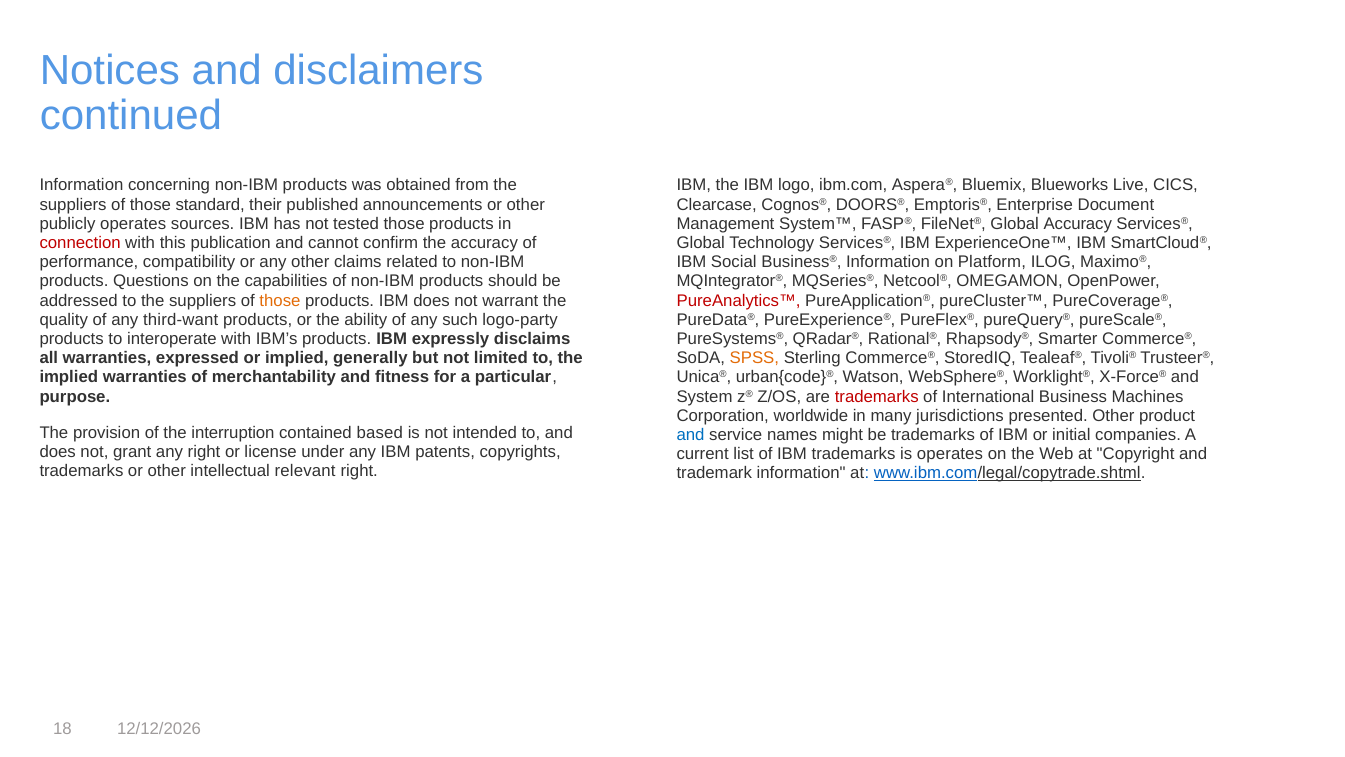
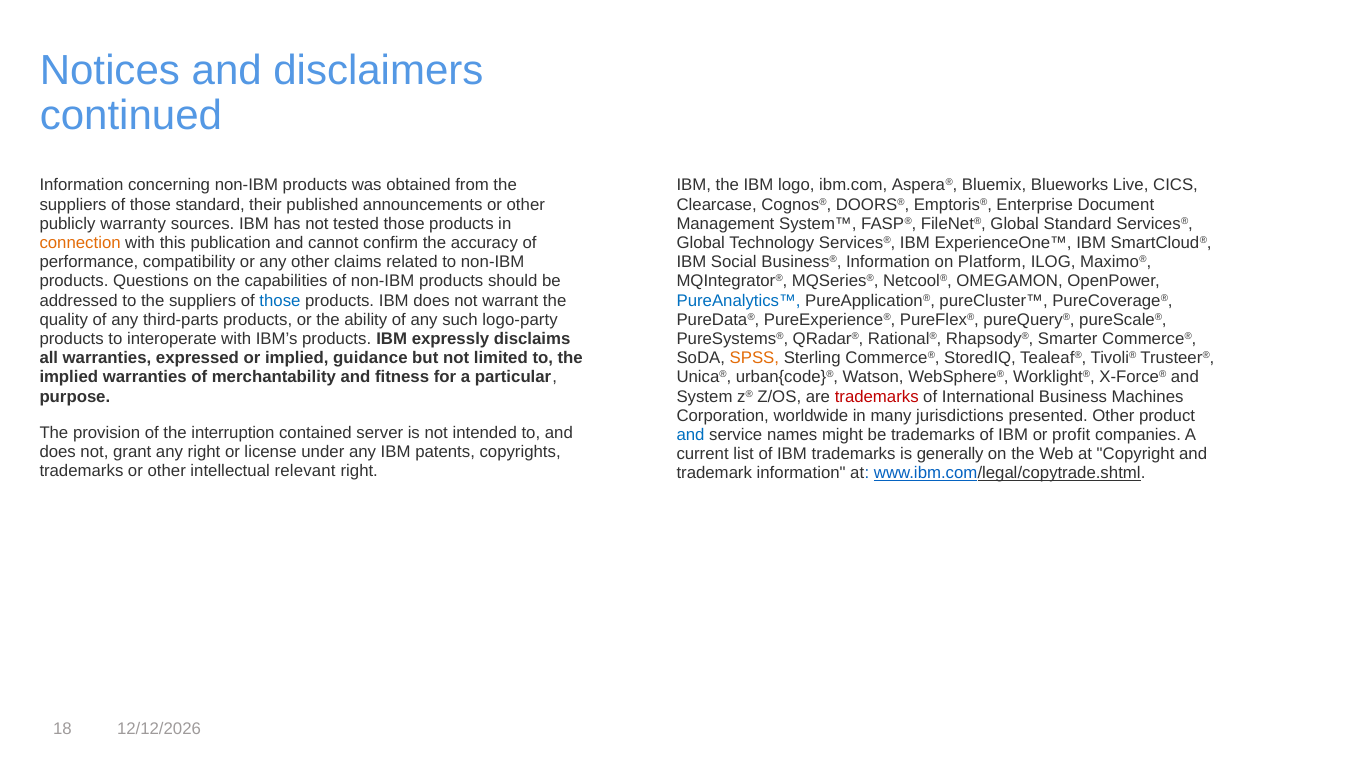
publicly operates: operates -> warranty
Global Accuracy: Accuracy -> Standard
connection colour: red -> orange
those at (280, 300) colour: orange -> blue
PureAnalytics™ colour: red -> blue
third-want: third-want -> third-parts
generally: generally -> guidance
based: based -> server
initial: initial -> profit
is operates: operates -> generally
